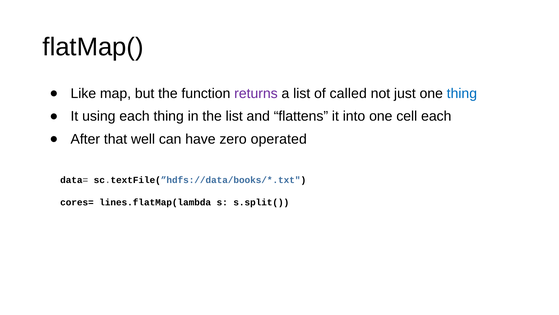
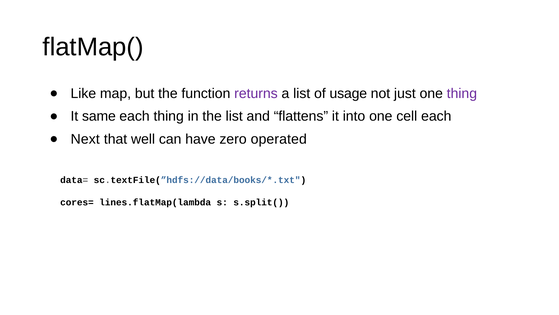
called: called -> usage
thing at (462, 93) colour: blue -> purple
using: using -> same
After: After -> Next
